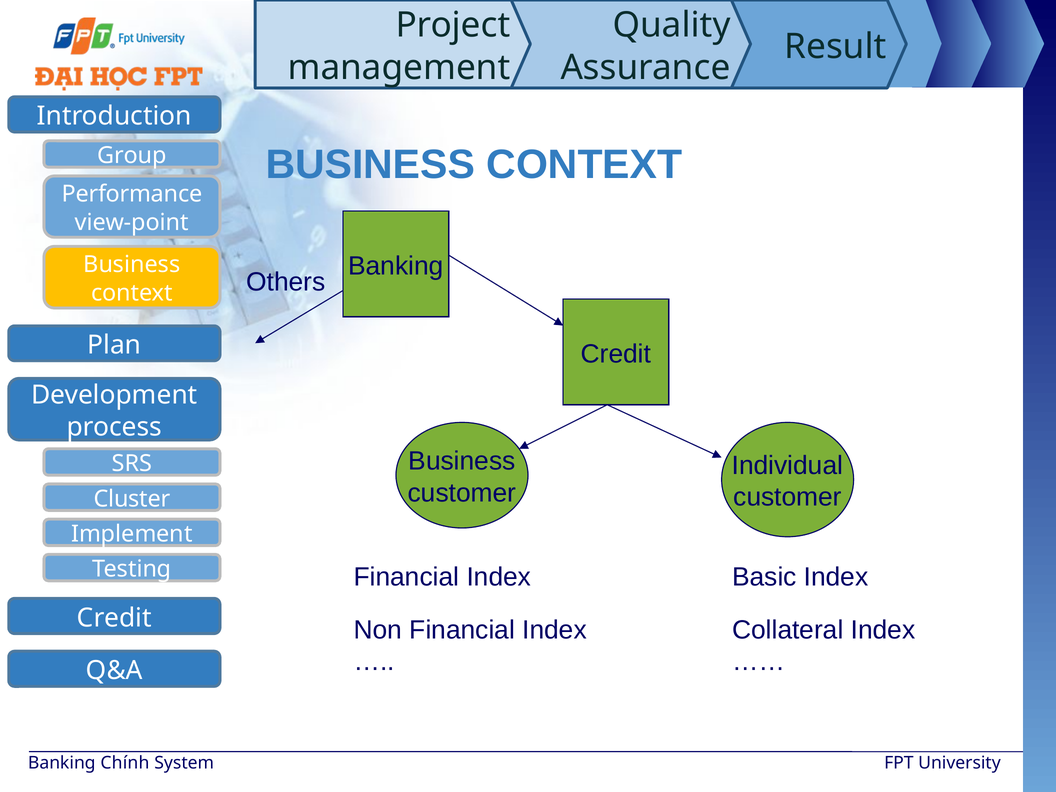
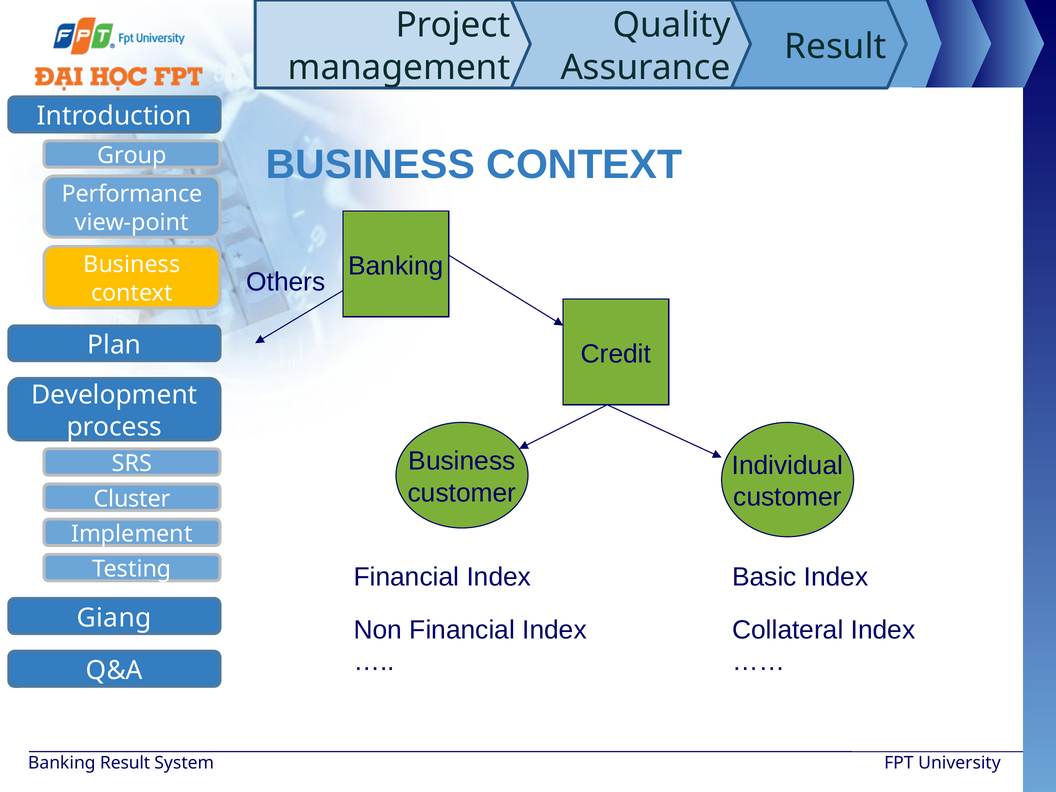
Credit at (114, 618): Credit -> Giang
Banking Chính: Chính -> Result
